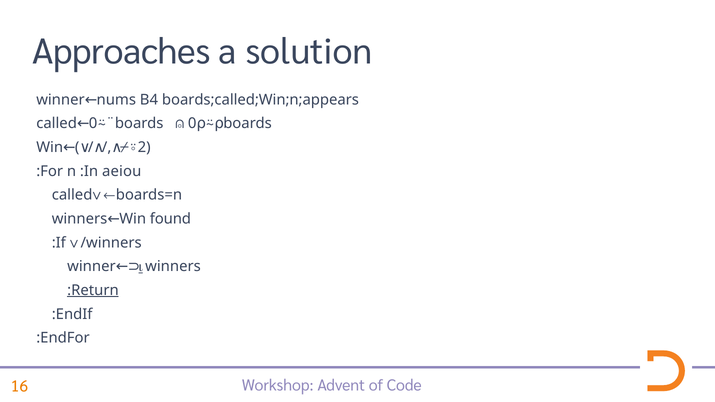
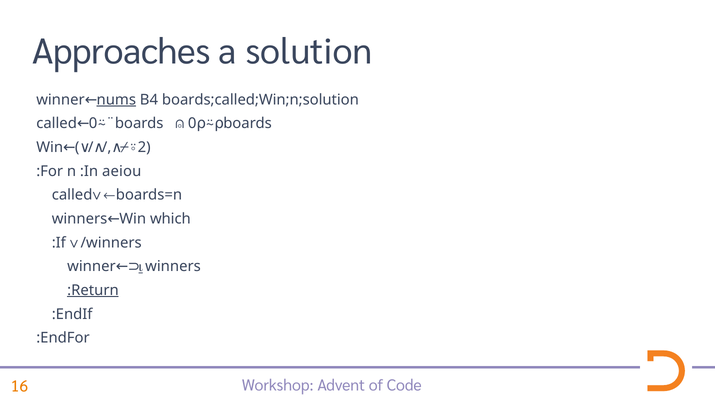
nums underline: none -> present
boards;called;Win;n;appears: boards;called;Win;n;appears -> boards;called;Win;n;solution
found: found -> which
